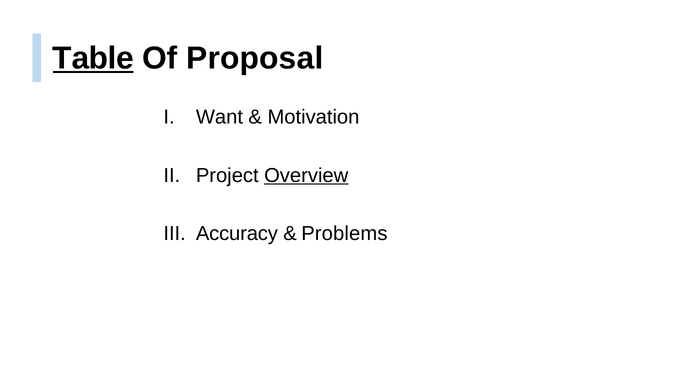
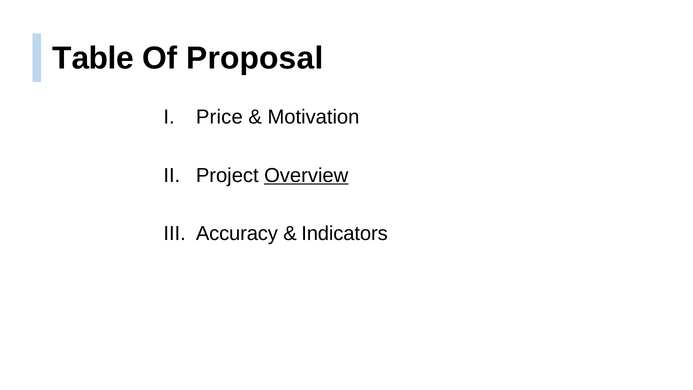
Table underline: present -> none
Want: Want -> Price
Problems: Problems -> Indicators
